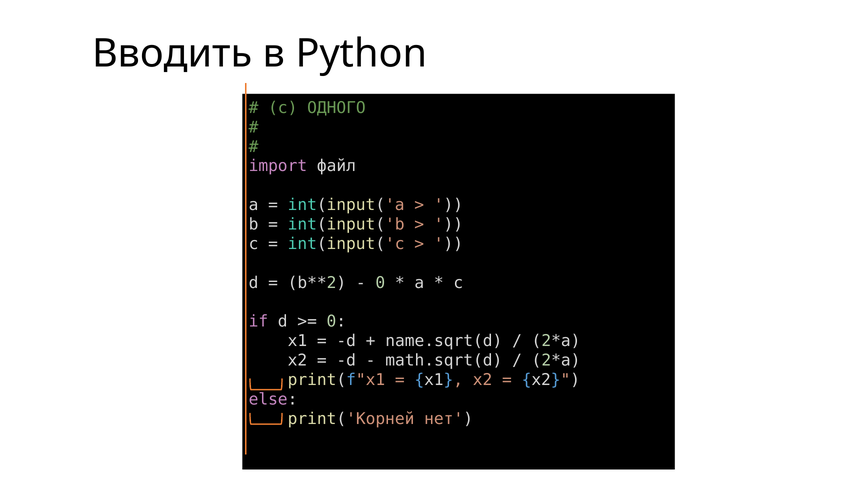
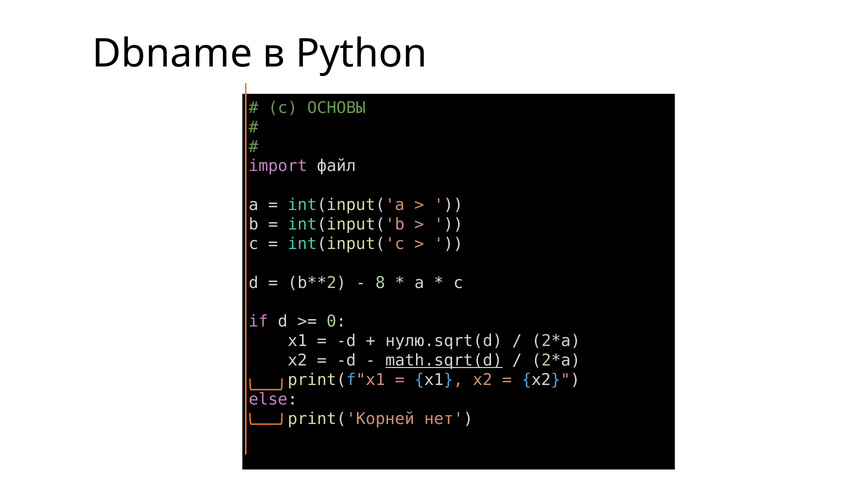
Вводить: Вводить -> Dbname
ОДНОГО: ОДНОГО -> ОСНОВЫ
0 at (380, 283): 0 -> 8
name.sqrt(d: name.sqrt(d -> нулю.sqrt(d
math.sqrt(d underline: none -> present
